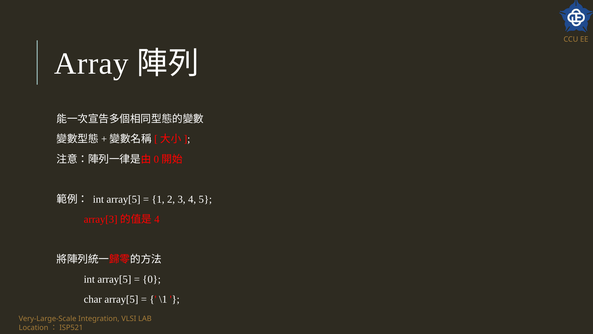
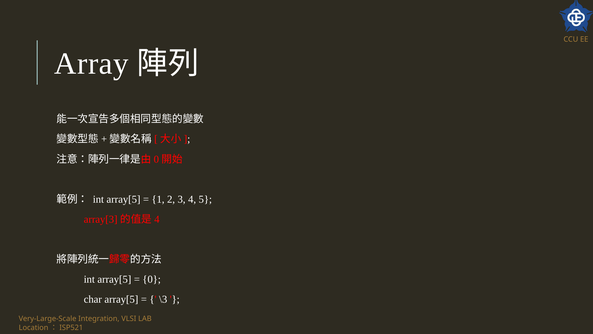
\1: \1 -> \3
